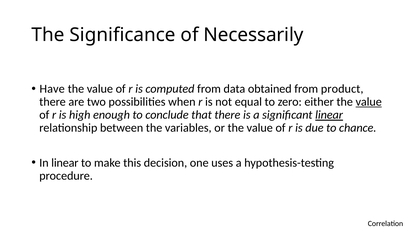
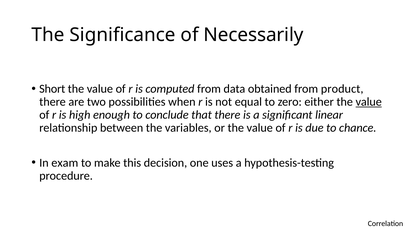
Have: Have -> Short
linear at (329, 115) underline: present -> none
In linear: linear -> exam
